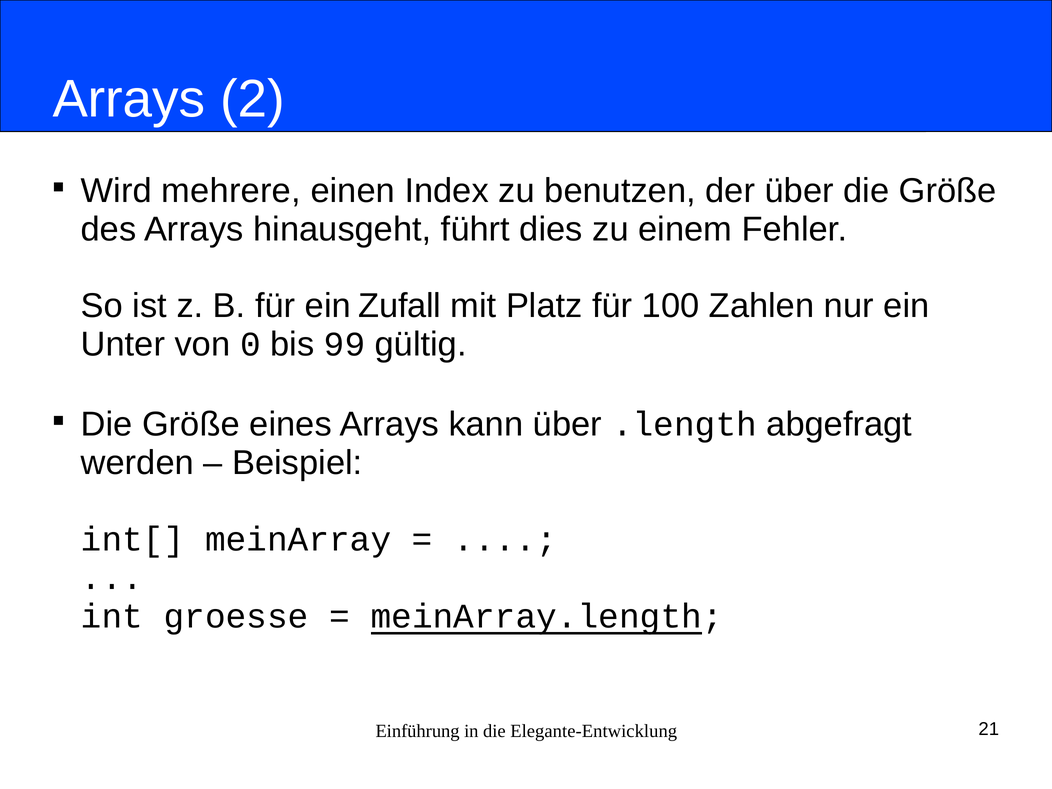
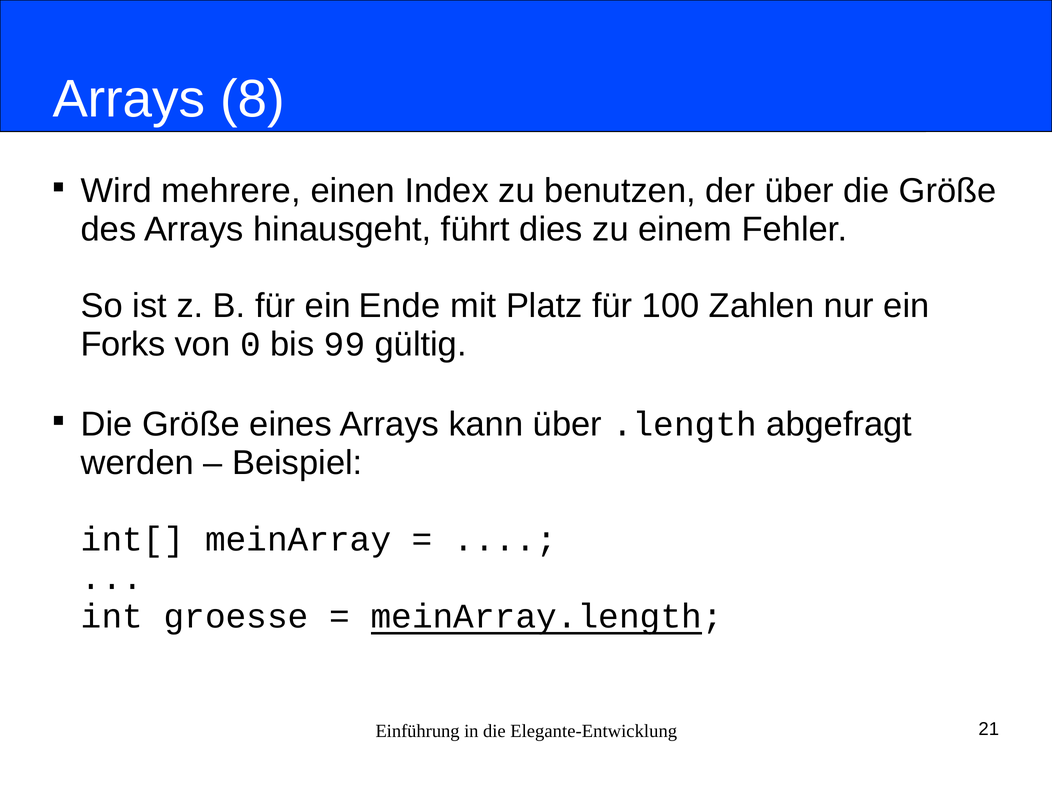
2: 2 -> 8
Zufall: Zufall -> Ende
Unter: Unter -> Forks
